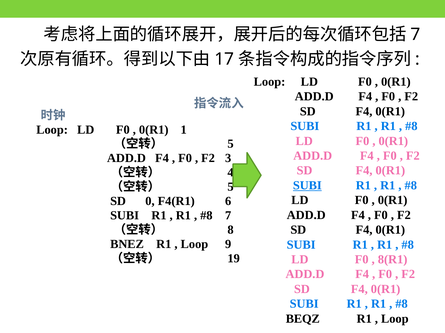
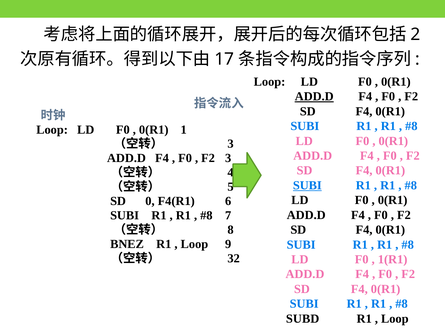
7 at (416, 34): 7 -> 2
ADD.D at (314, 97) underline: none -> present
5 at (231, 144): 5 -> 3
19: 19 -> 32
8(R1: 8(R1 -> 1(R1
BEQZ: BEQZ -> SUBD
